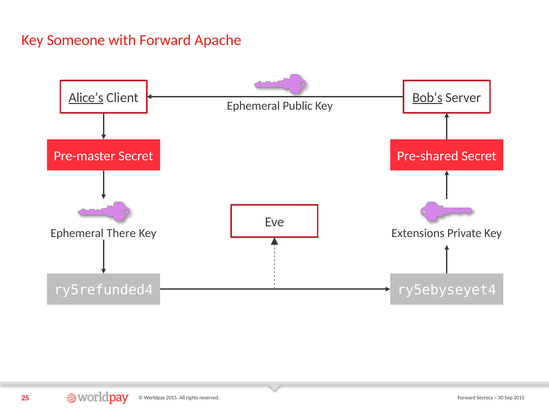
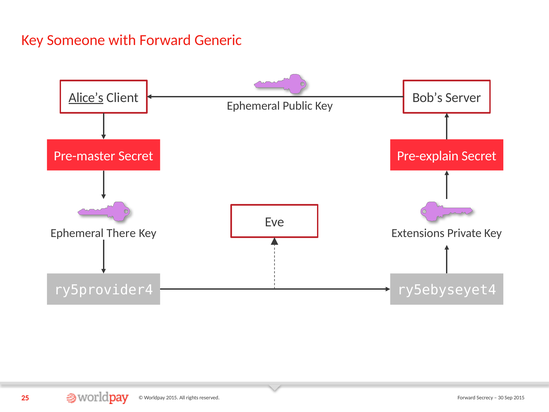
Apache: Apache -> Generic
Bob’s underline: present -> none
Pre-shared: Pre-shared -> Pre-explain
ry5refunded4: ry5refunded4 -> ry5provider4
